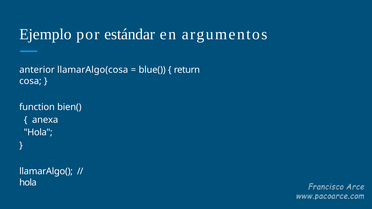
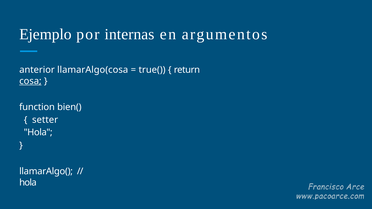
estándar: estándar -> internas
blue(: blue( -> true(
cosa underline: none -> present
anexa: anexa -> setter
